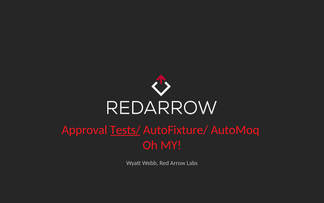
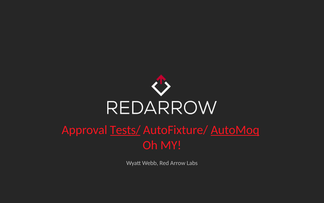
AutoMoq underline: none -> present
